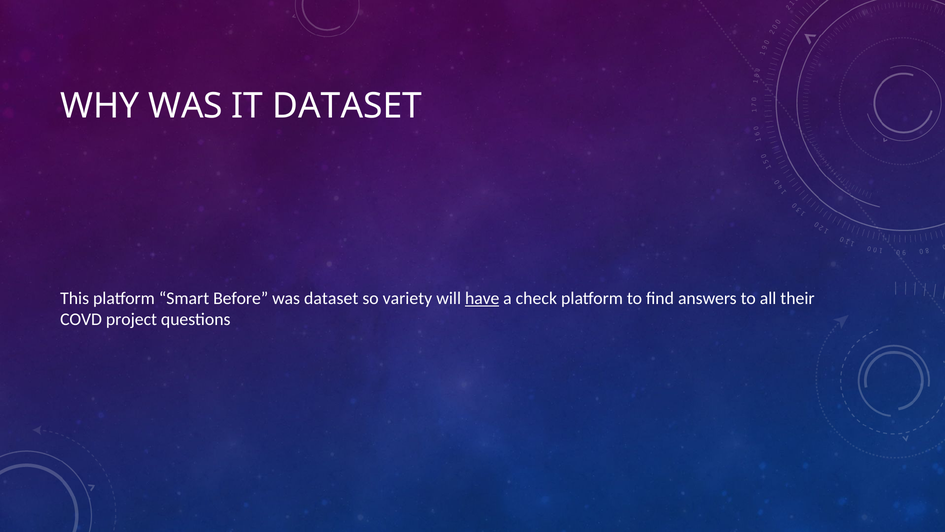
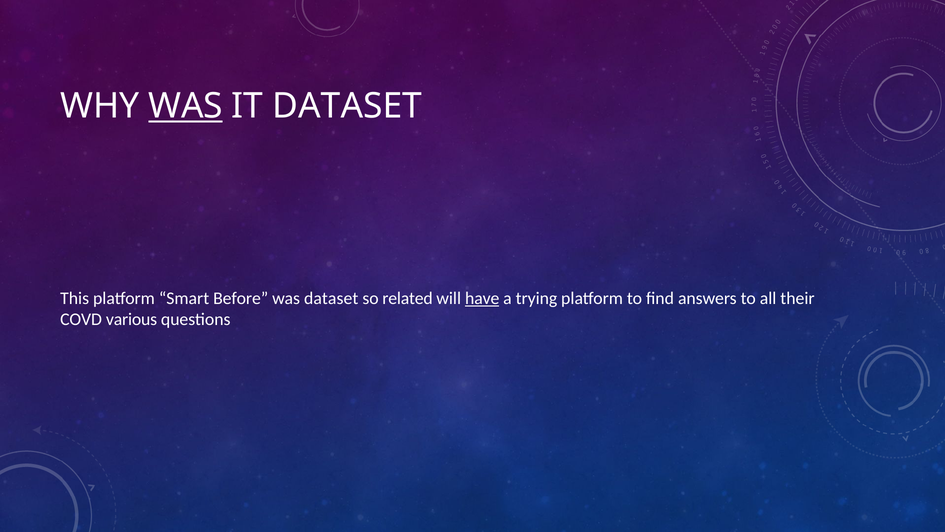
WAS at (186, 106) underline: none -> present
variety: variety -> related
check: check -> trying
project: project -> various
